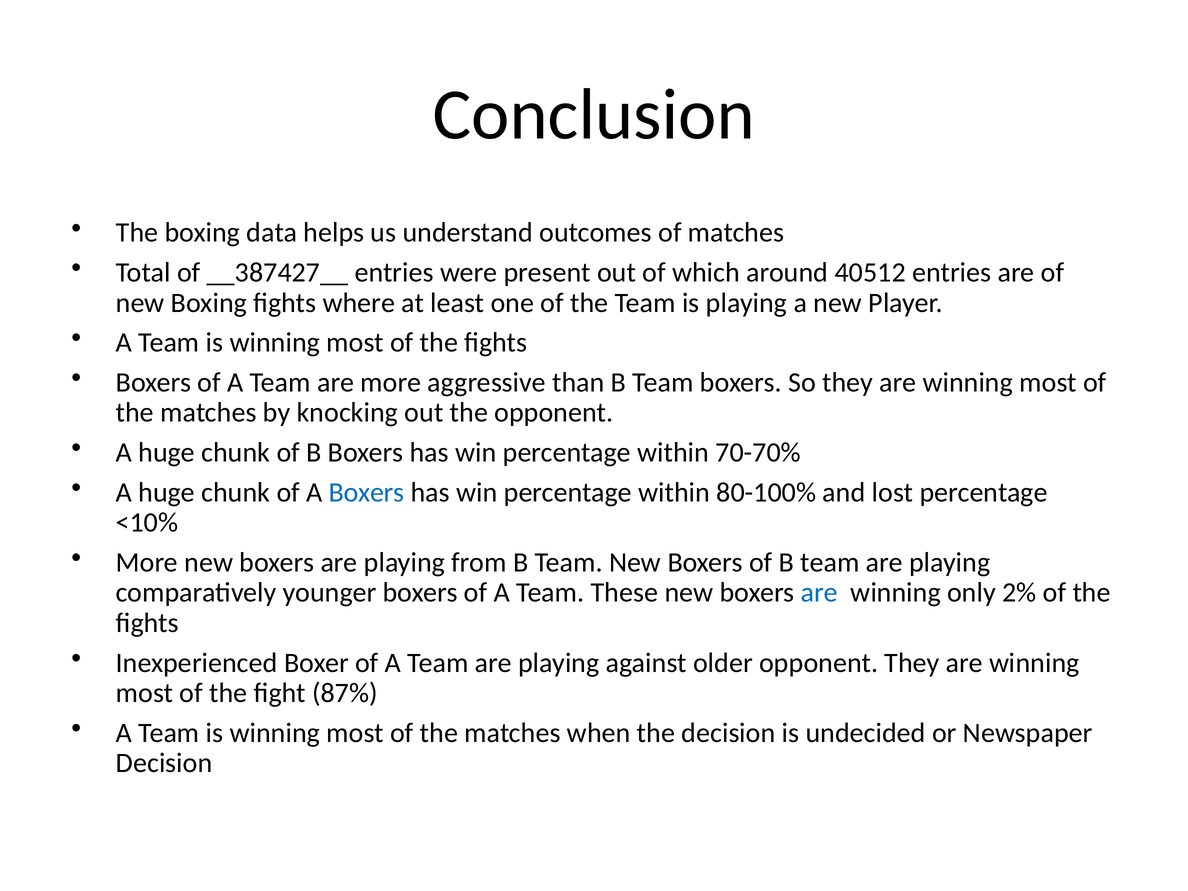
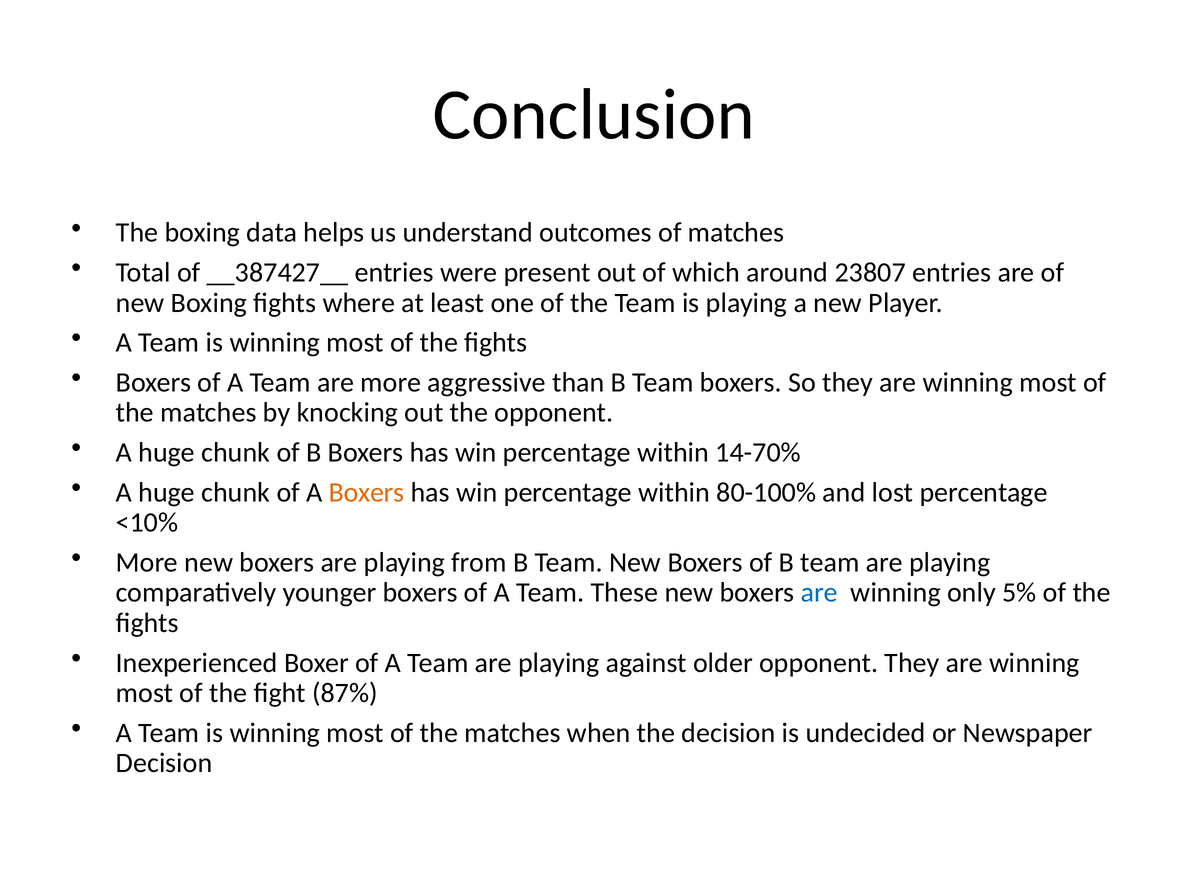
40512: 40512 -> 23807
70-70%: 70-70% -> 14-70%
Boxers at (367, 492) colour: blue -> orange
2%: 2% -> 5%
